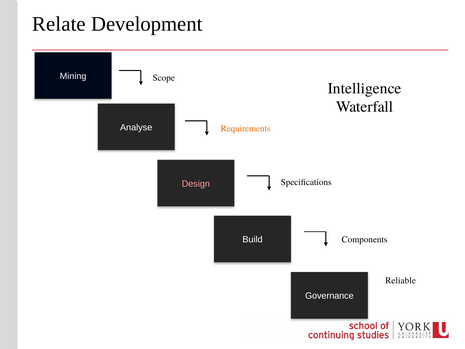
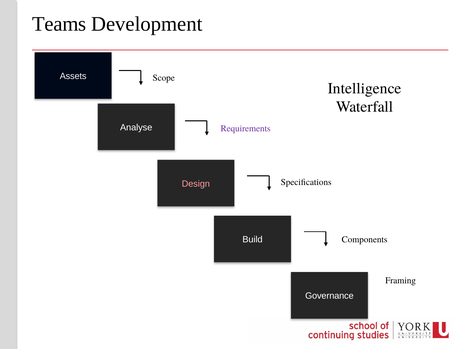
Relate: Relate -> Teams
Mining: Mining -> Assets
Requirements colour: orange -> purple
Reliable: Reliable -> Framing
